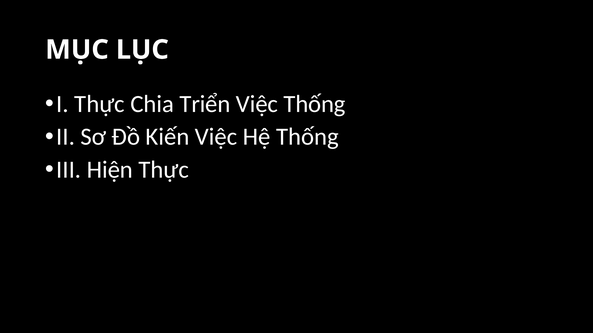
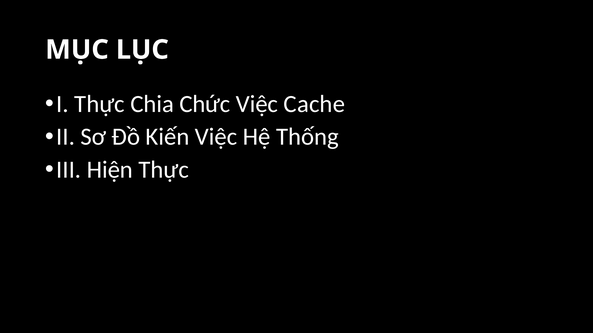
Triển: Triển -> Chức
Việc Thống: Thống -> Cache
